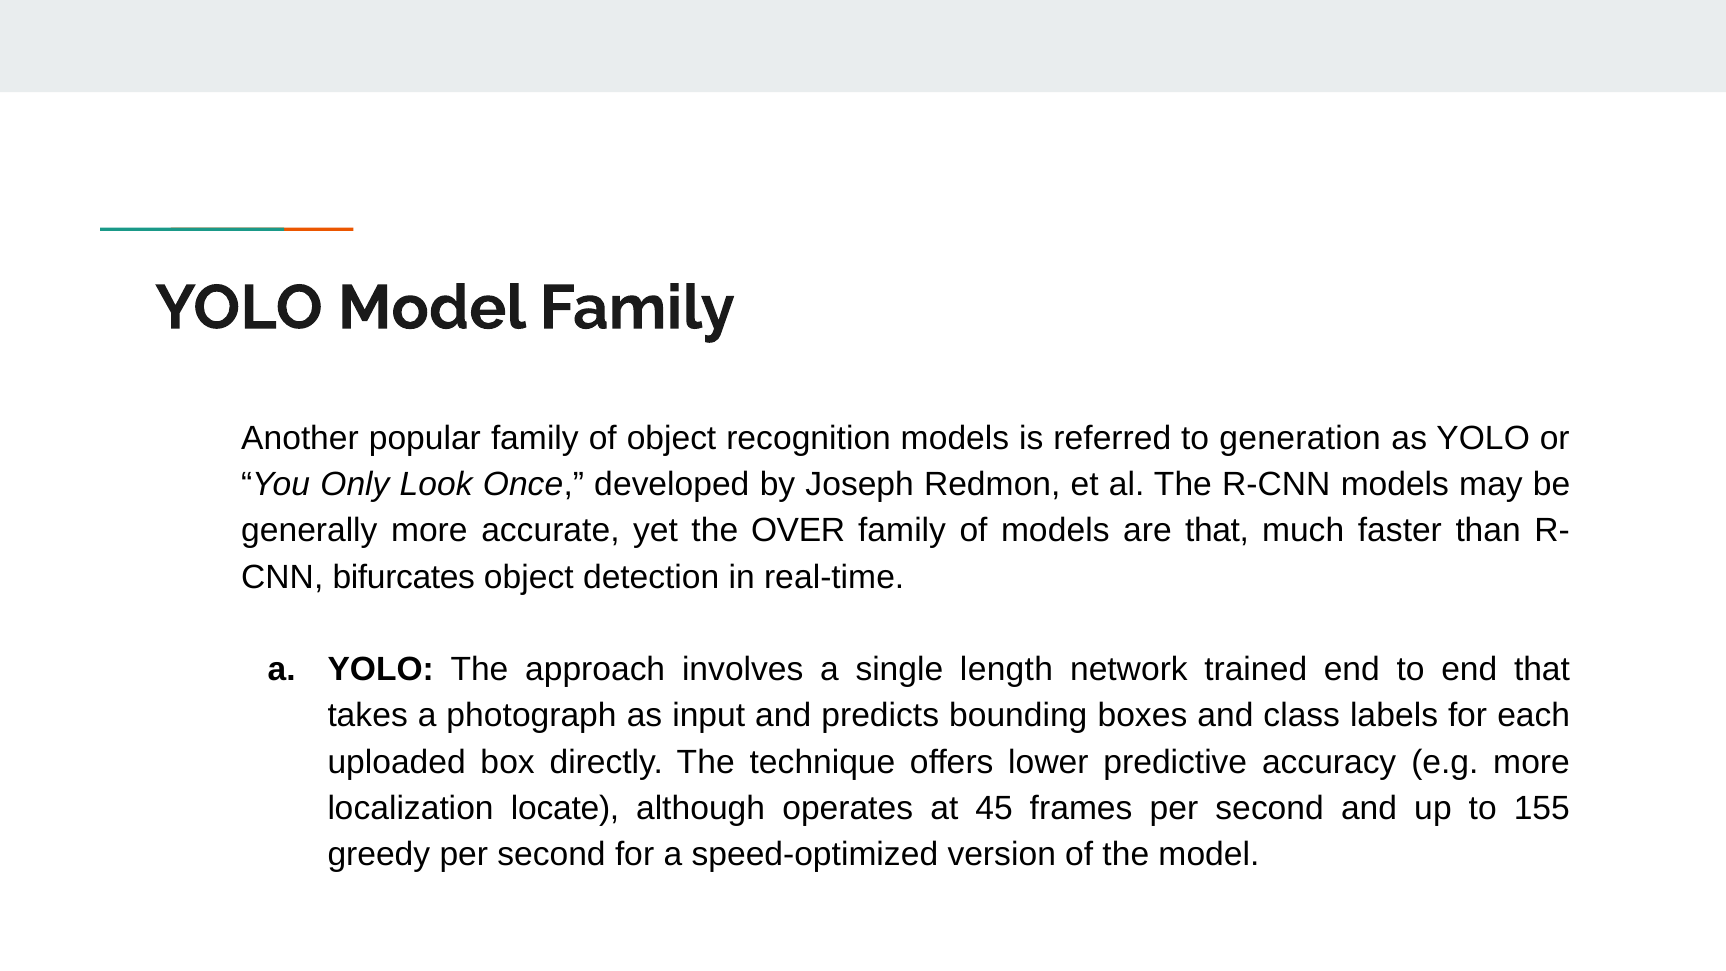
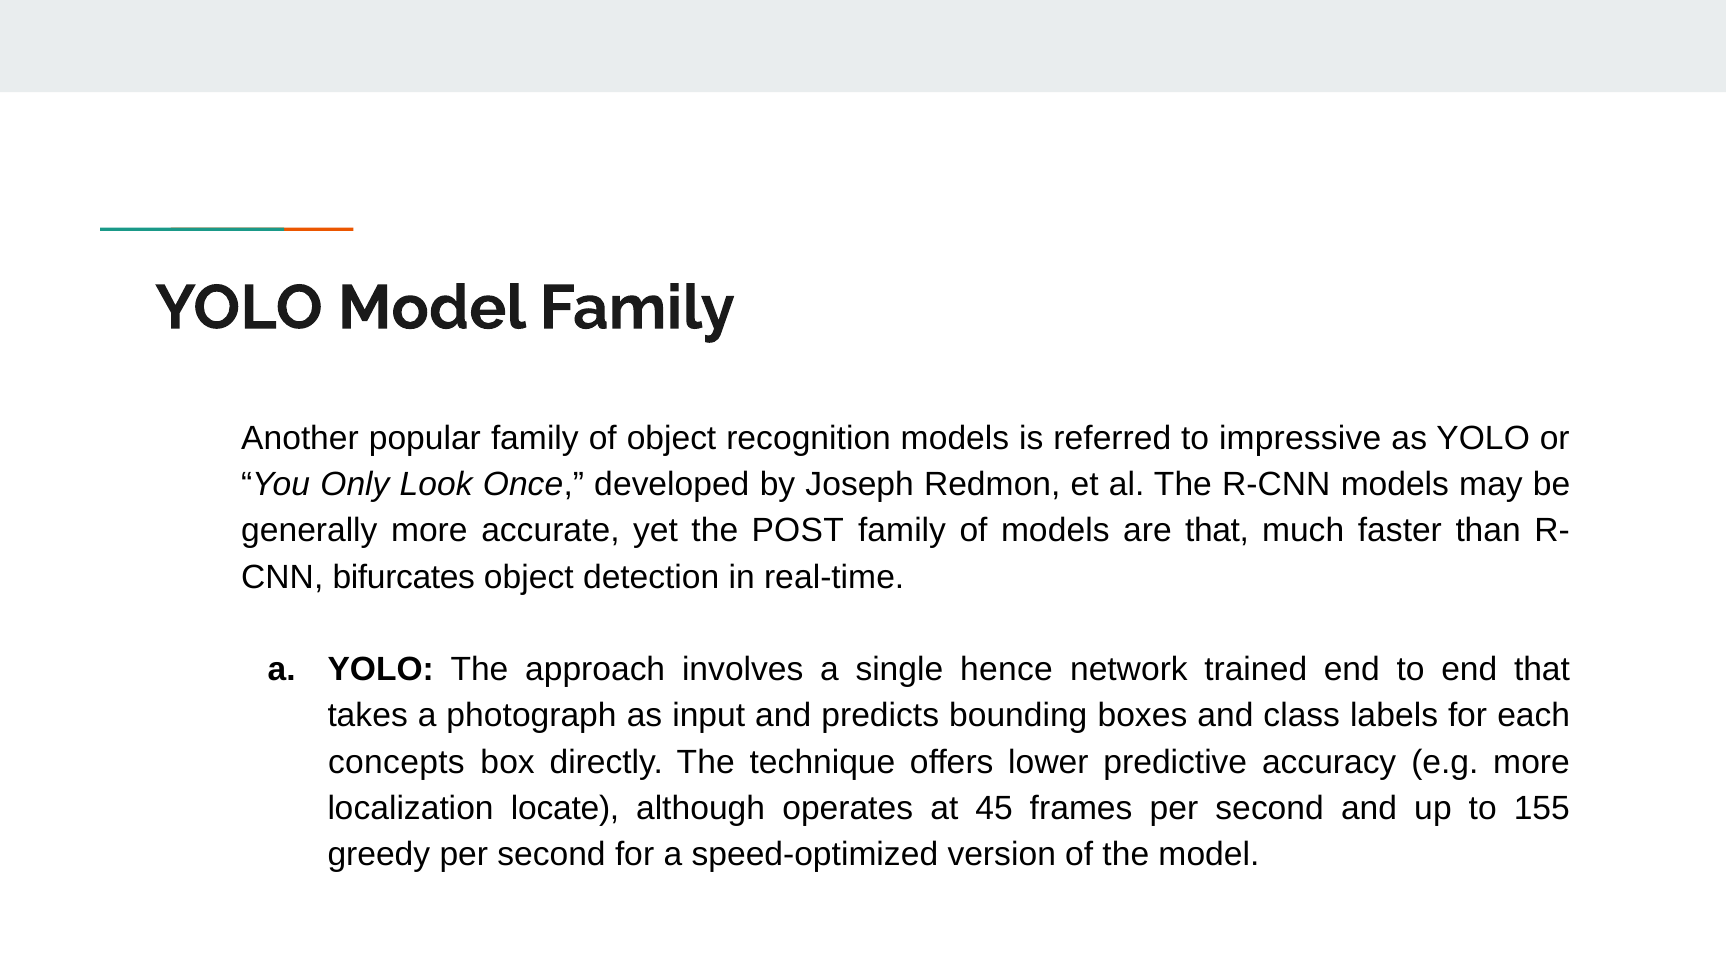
generation: generation -> impressive
OVER: OVER -> POST
length: length -> hence
uploaded: uploaded -> concepts
